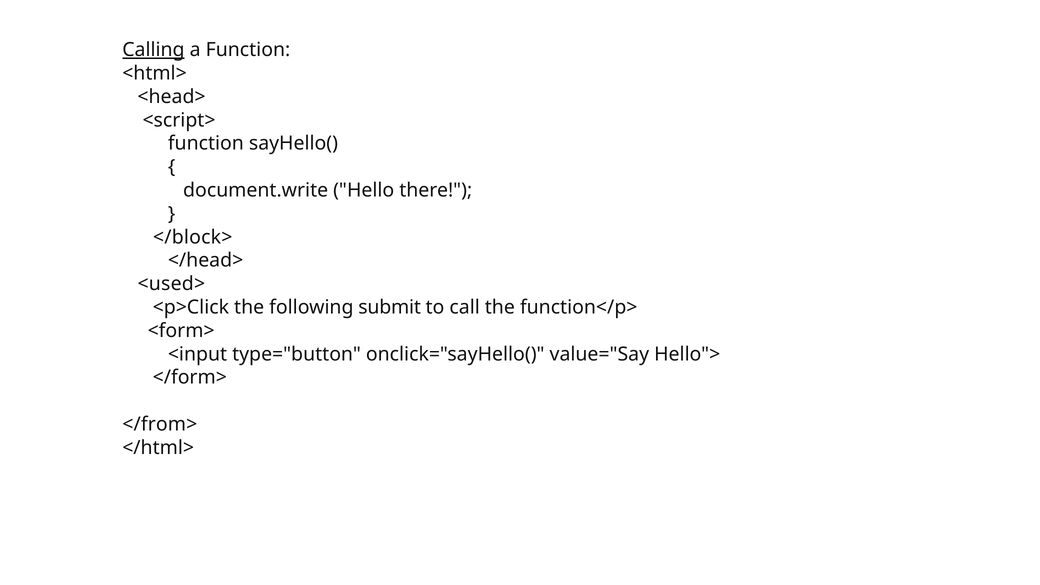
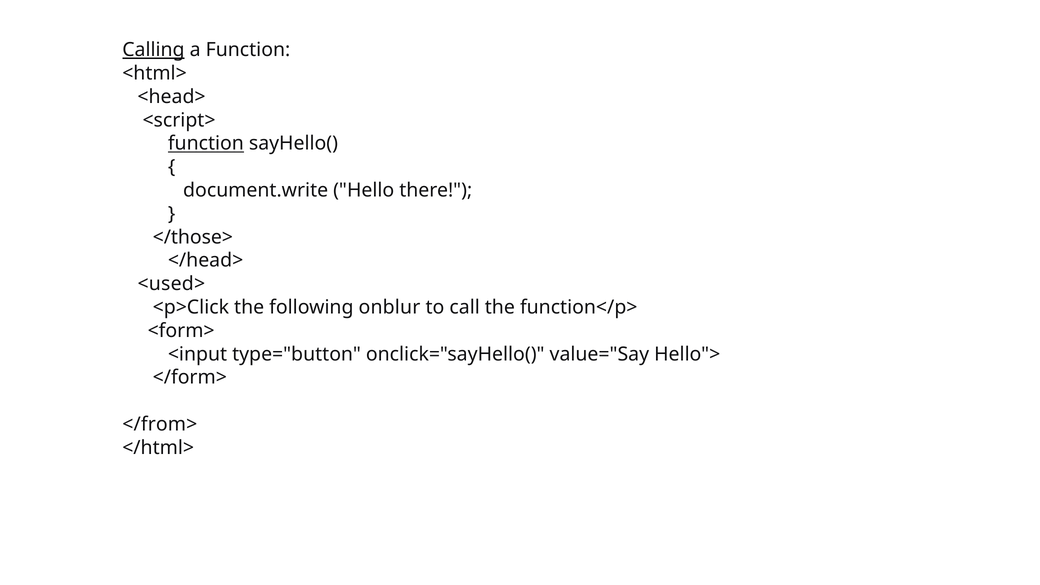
function at (206, 143) underline: none -> present
</block>: </block> -> </those>
submit: submit -> onblur
